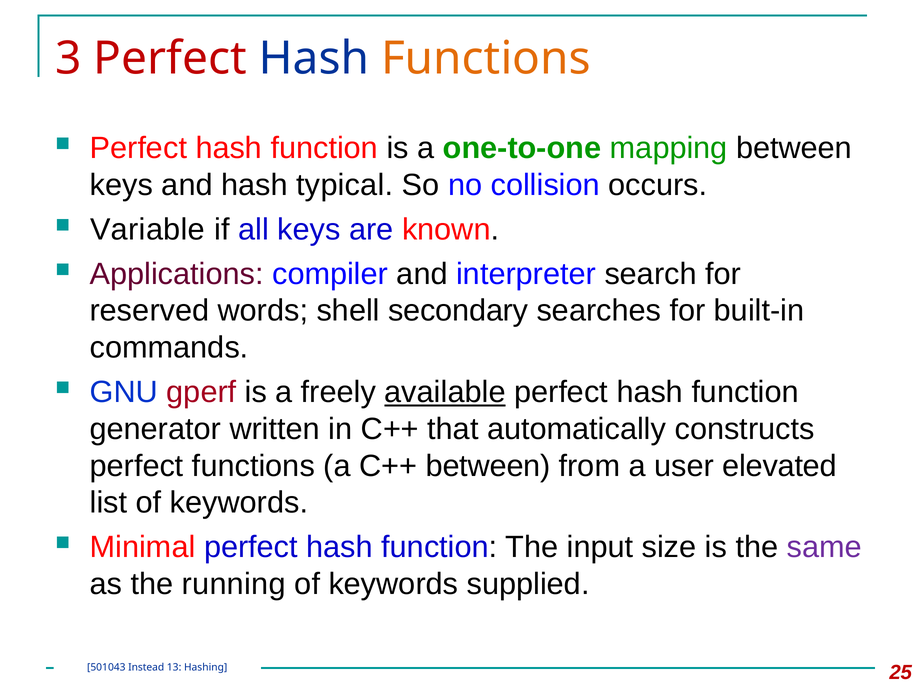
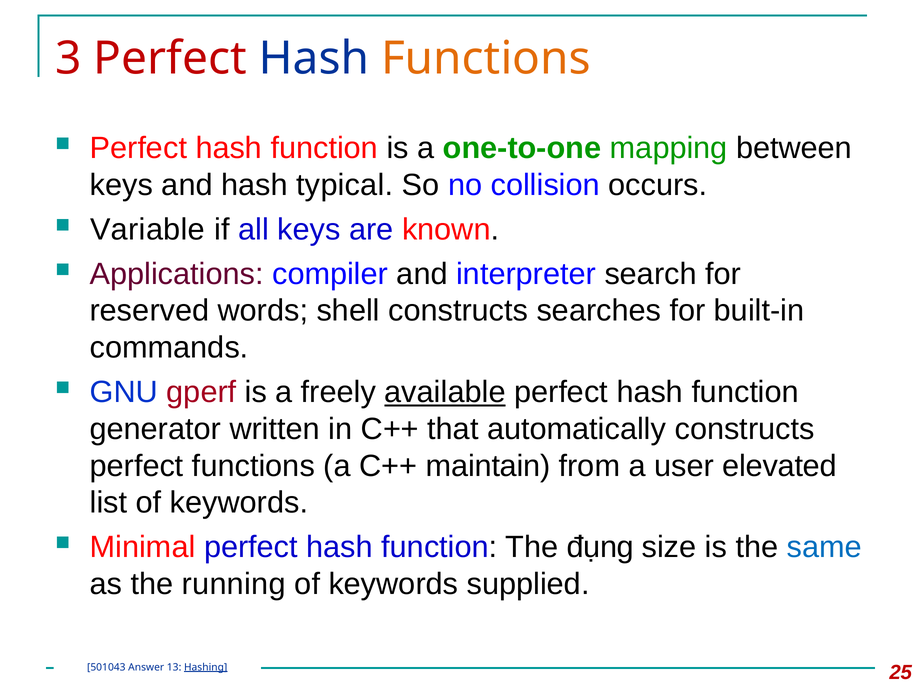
shell secondary: secondary -> constructs
C++ between: between -> maintain
input: input -> đụng
same colour: purple -> blue
Instead: Instead -> Answer
Hashing underline: none -> present
